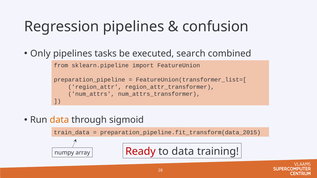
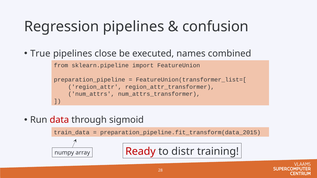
Only: Only -> True
tasks: tasks -> close
search: search -> names
data at (59, 120) colour: orange -> red
to data: data -> distr
